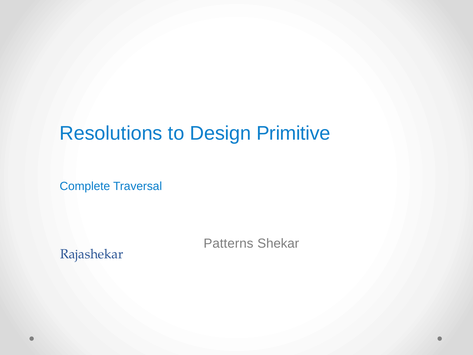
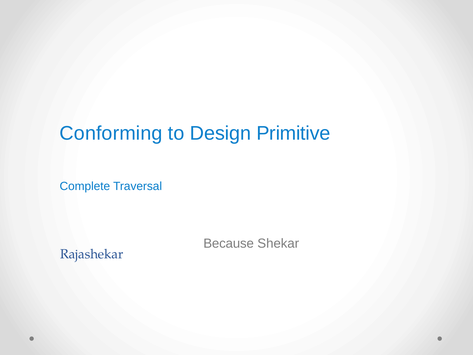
Resolutions: Resolutions -> Conforming
Patterns: Patterns -> Because
